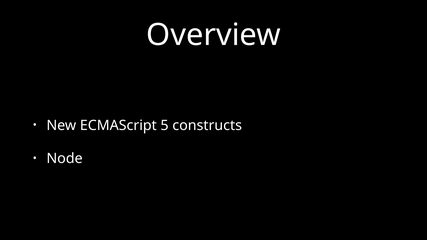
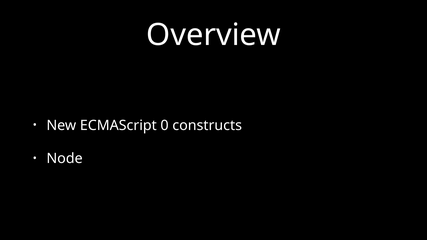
5: 5 -> 0
